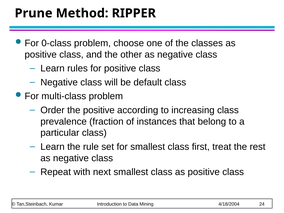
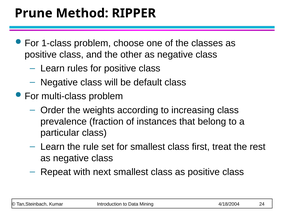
0-class: 0-class -> 1-class
the positive: positive -> weights
